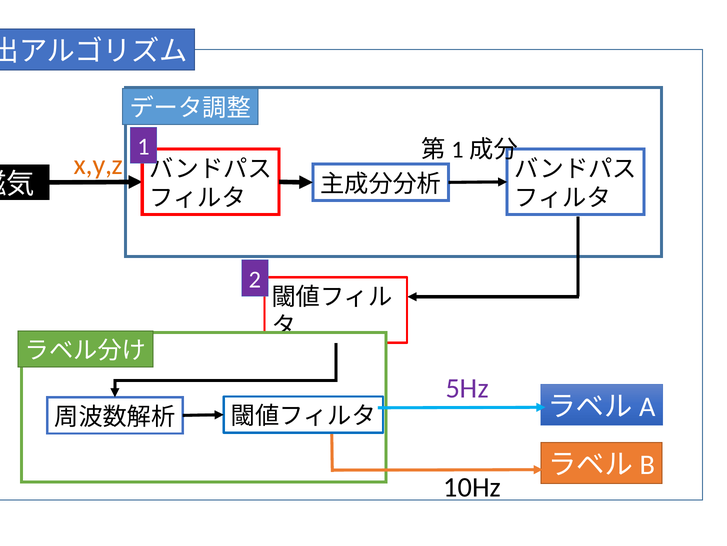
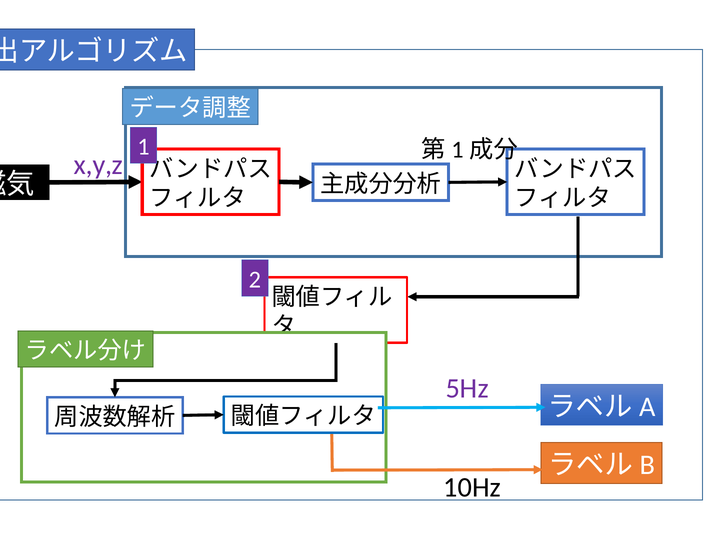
x,y,z colour: orange -> purple
